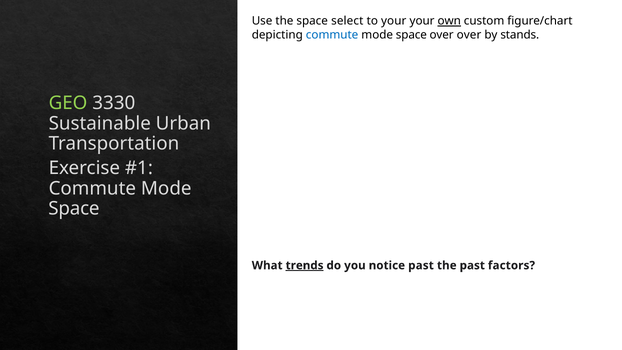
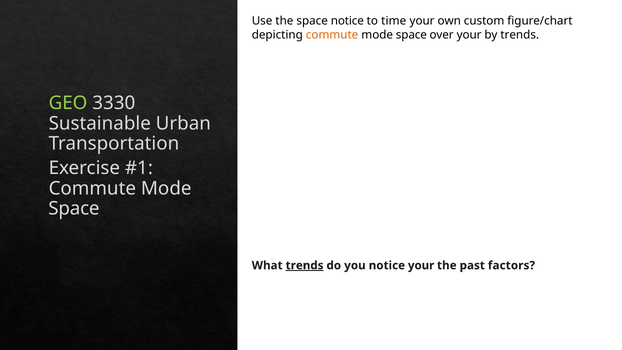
space select: select -> notice
to your: your -> time
own underline: present -> none
commute at (332, 35) colour: blue -> orange
over over: over -> your
by stands: stands -> trends
notice past: past -> your
